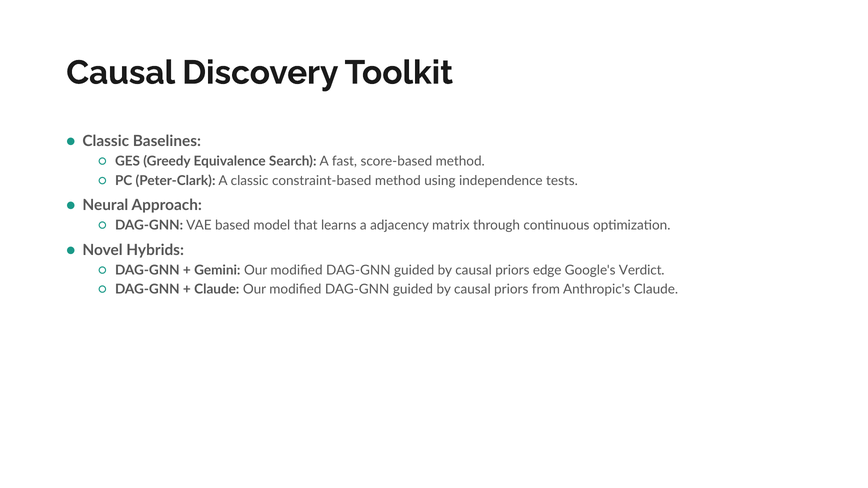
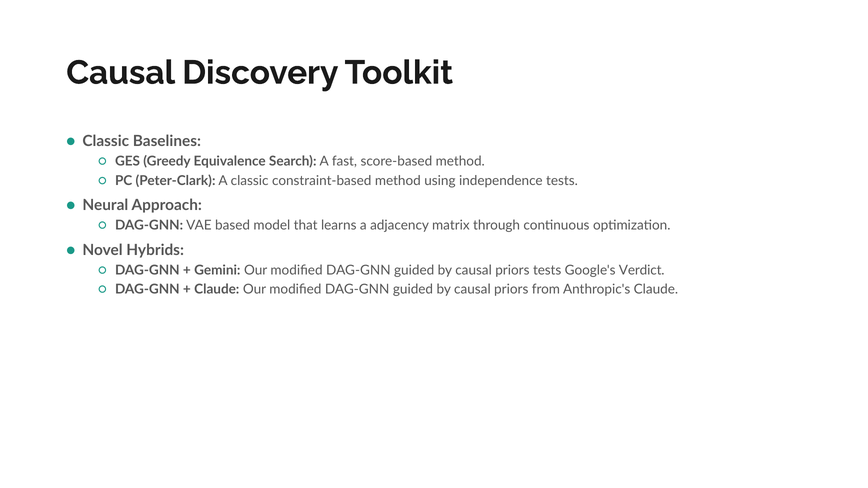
priors edge: edge -> tests
